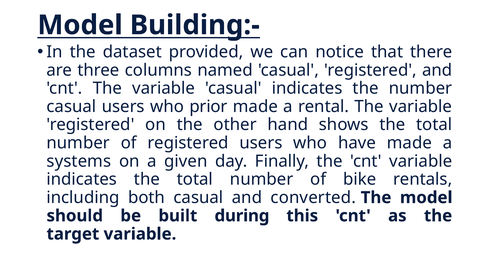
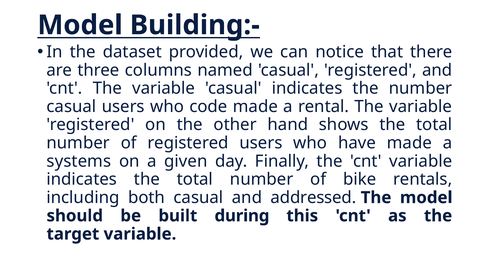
prior: prior -> code
converted: converted -> addressed
